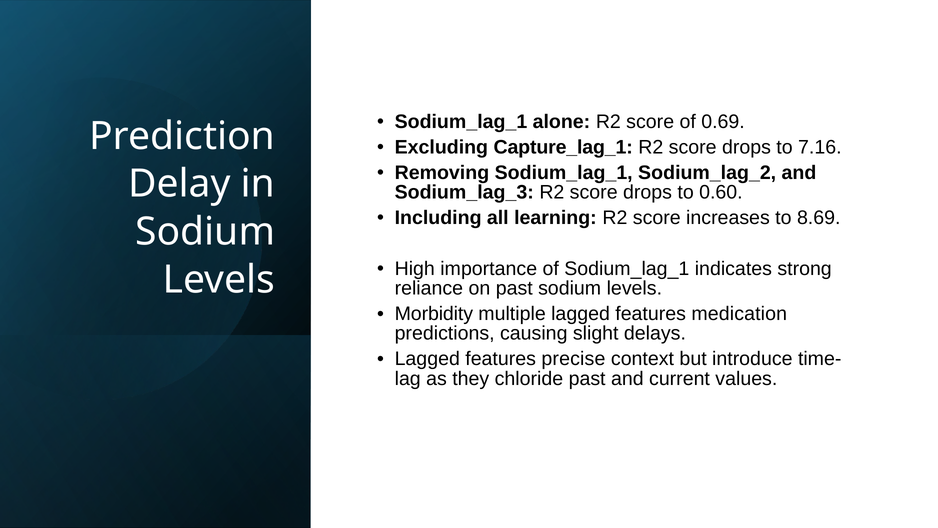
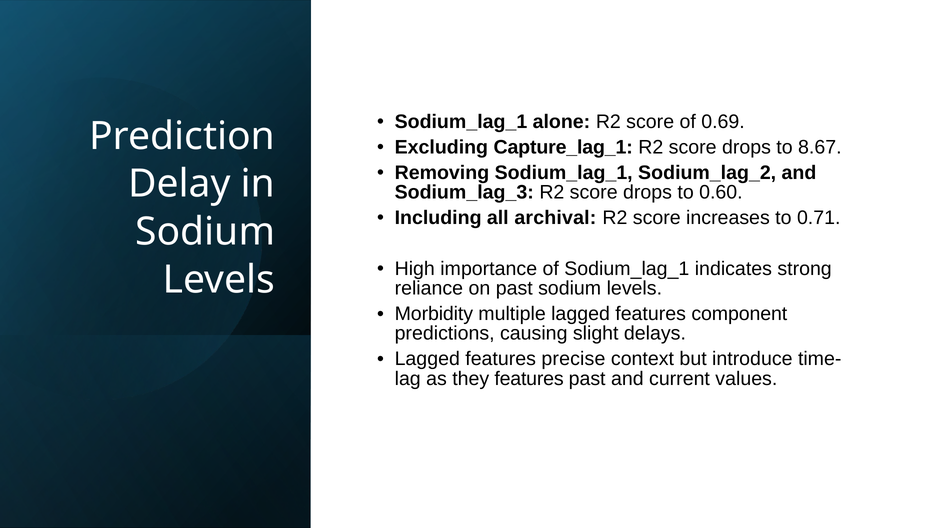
7.16: 7.16 -> 8.67
learning: learning -> archival
8.69: 8.69 -> 0.71
medication: medication -> component
they chloride: chloride -> features
